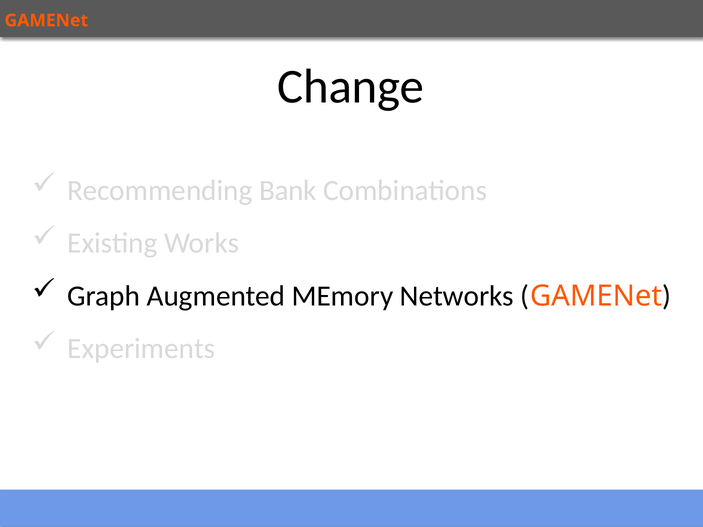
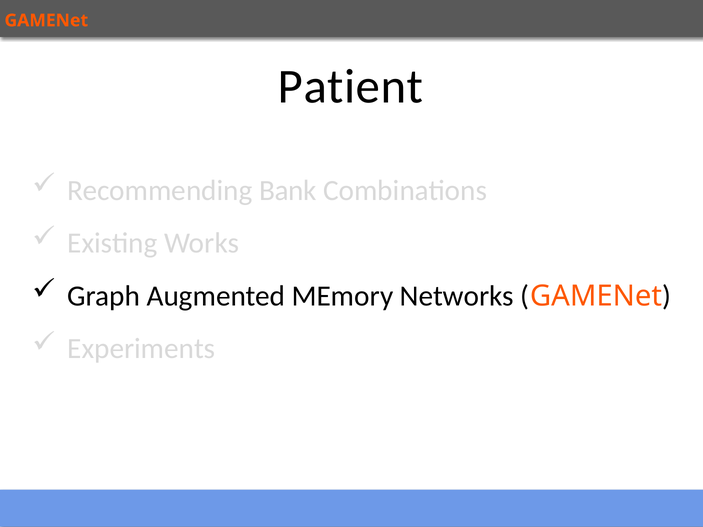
Change: Change -> Patient
